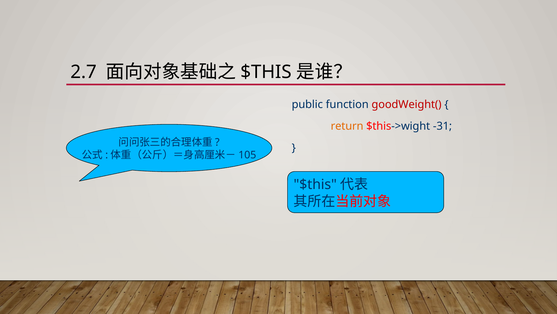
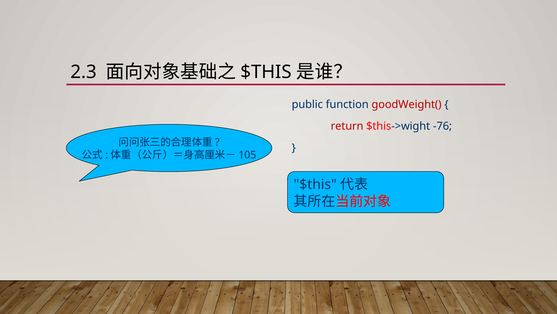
2.7: 2.7 -> 2.3
return colour: orange -> red
-31: -31 -> -76
